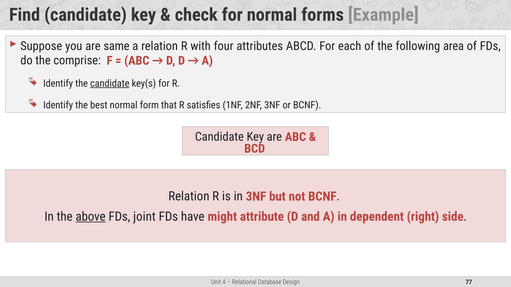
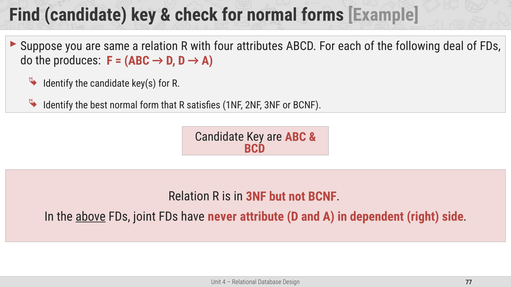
area: area -> deal
comprise: comprise -> produces
candidate at (110, 84) underline: present -> none
might: might -> never
